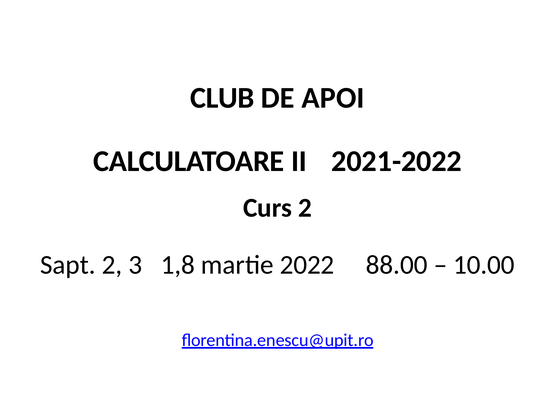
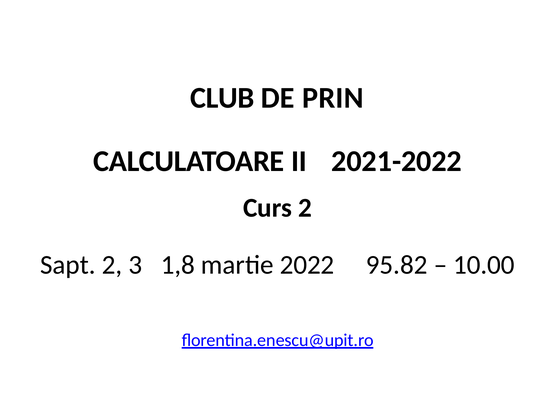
APOI: APOI -> PRIN
88.00: 88.00 -> 95.82
